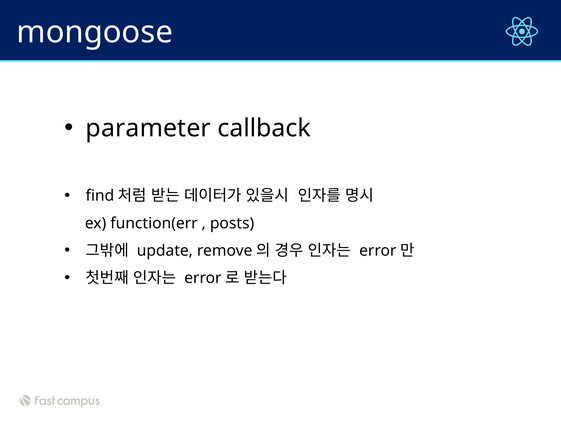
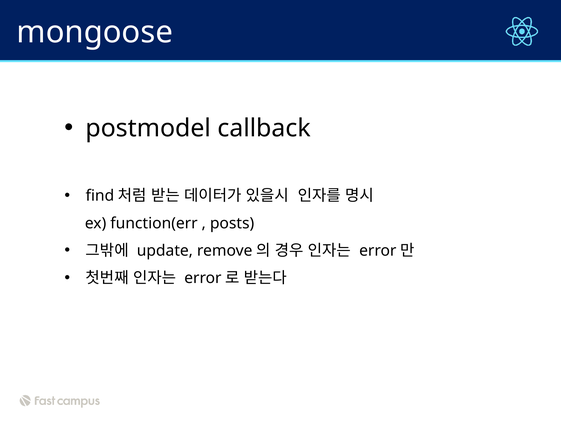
parameter: parameter -> postmodel
